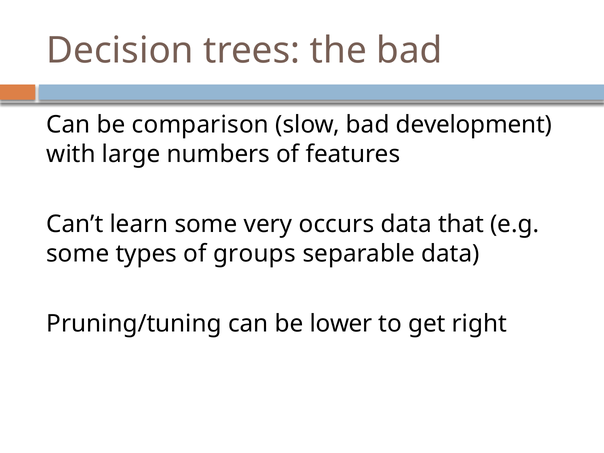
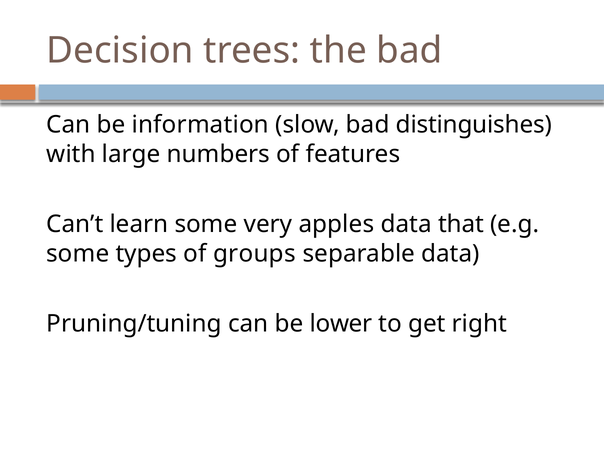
comparison: comparison -> information
development: development -> distinguishes
occurs: occurs -> apples
